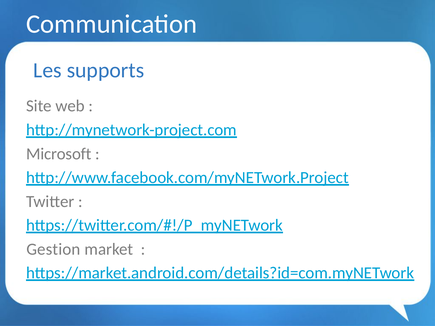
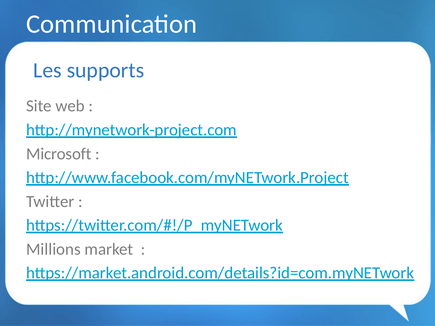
Gestion: Gestion -> Millions
